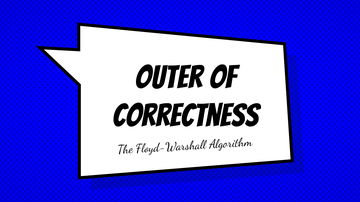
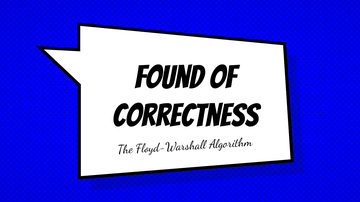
Outer: Outer -> Found
